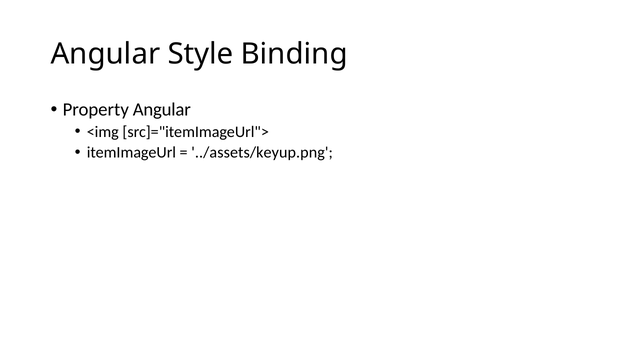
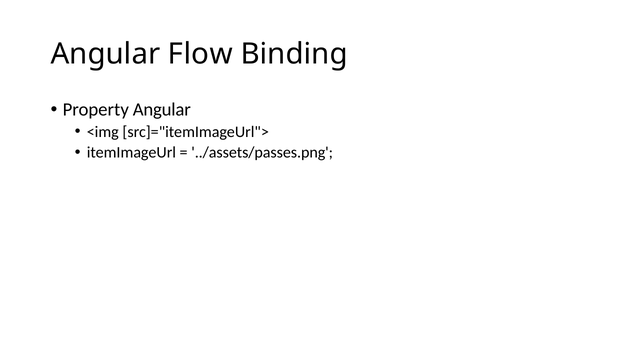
Style: Style -> Flow
../assets/keyup.png: ../assets/keyup.png -> ../assets/passes.png
